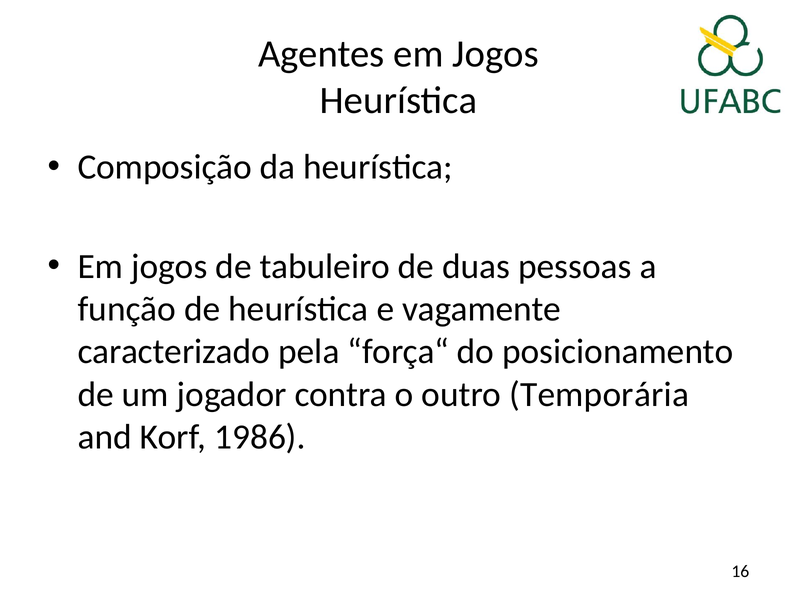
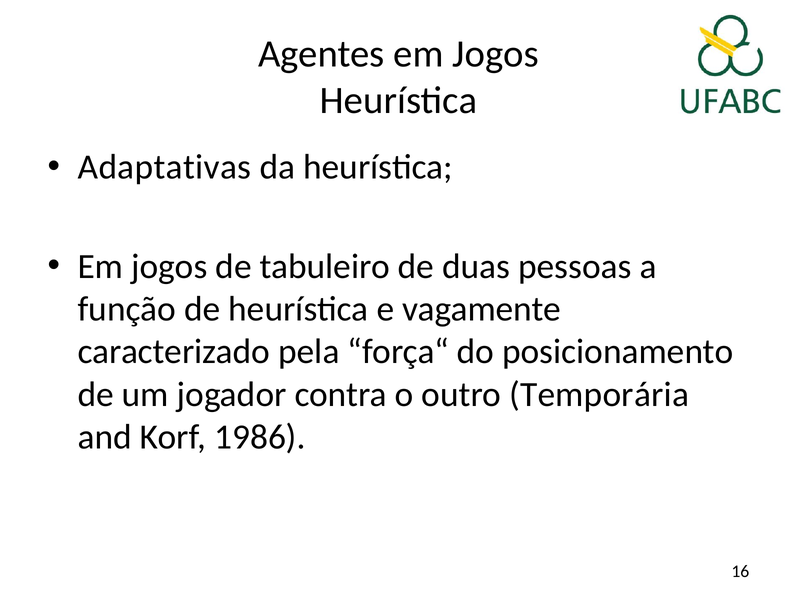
Composição: Composição -> Adaptativas
